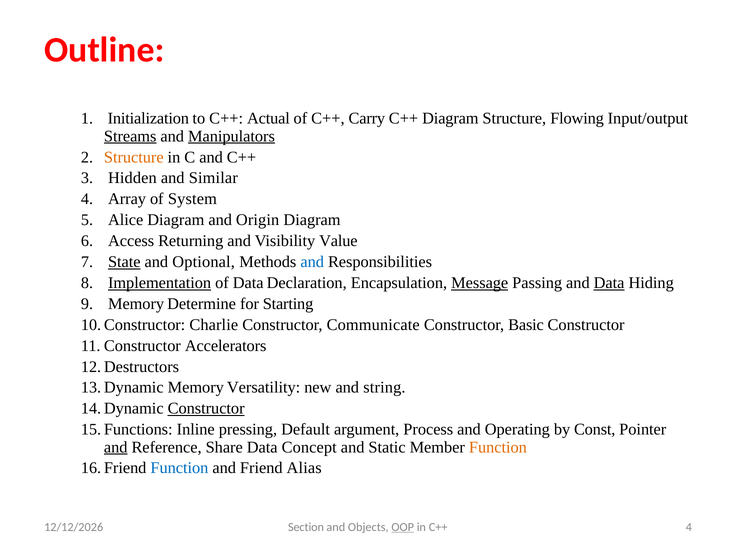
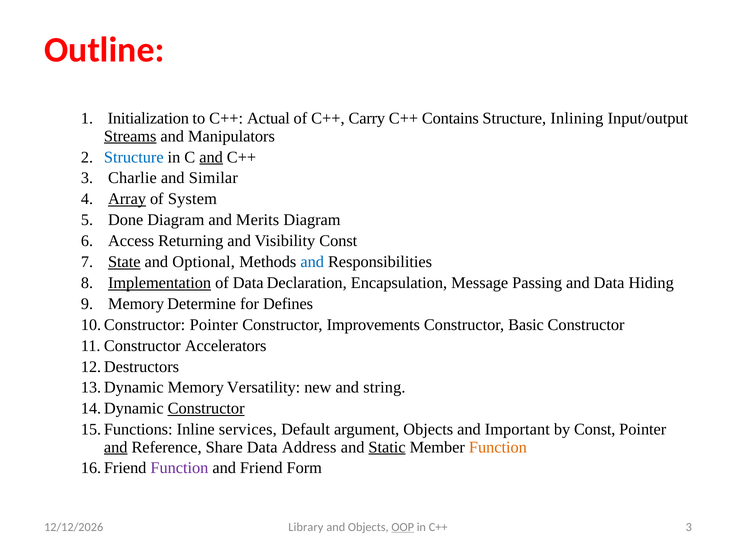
C++ Diagram: Diagram -> Contains
Flowing: Flowing -> Inlining
Manipulators underline: present -> none
Structure at (134, 157) colour: orange -> blue
and at (211, 157) underline: none -> present
Hidden: Hidden -> Charlie
Array underline: none -> present
Alice: Alice -> Done
Origin: Origin -> Merits
Visibility Value: Value -> Const
Message underline: present -> none
Data at (609, 283) underline: present -> none
Starting: Starting -> Defines
Charlie at (214, 325): Charlie -> Pointer
Communicate: Communicate -> Improvements
pressing: pressing -> services
argument Process: Process -> Objects
Operating: Operating -> Important
Concept: Concept -> Address
Static underline: none -> present
Function at (179, 468) colour: blue -> purple
Alias: Alias -> Form
Section: Section -> Library
in C++ 4: 4 -> 3
